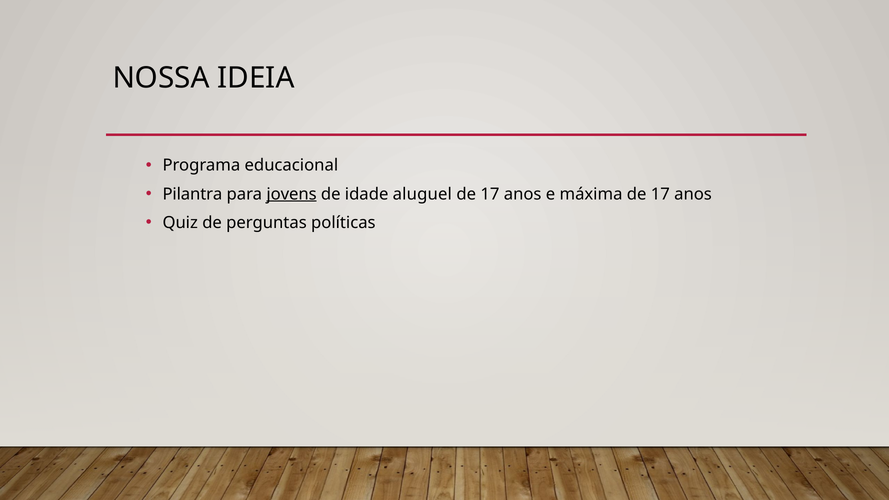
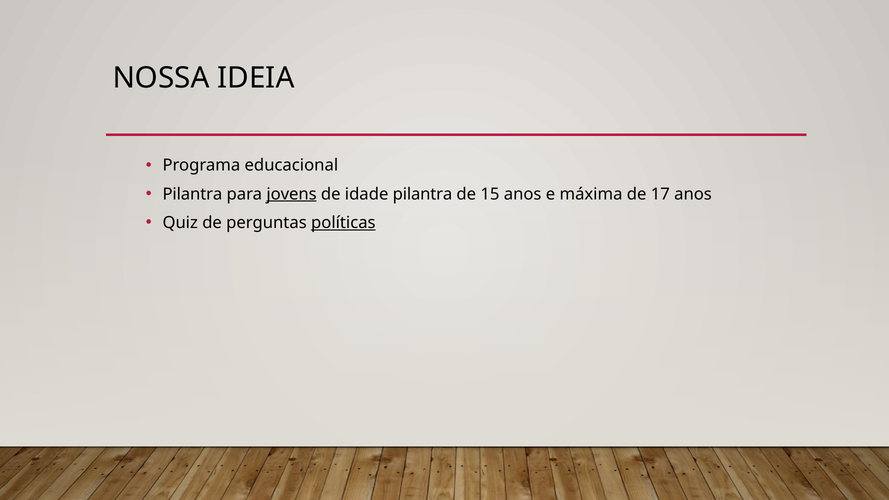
idade aluguel: aluguel -> pilantra
17 at (490, 194): 17 -> 15
políticas underline: none -> present
